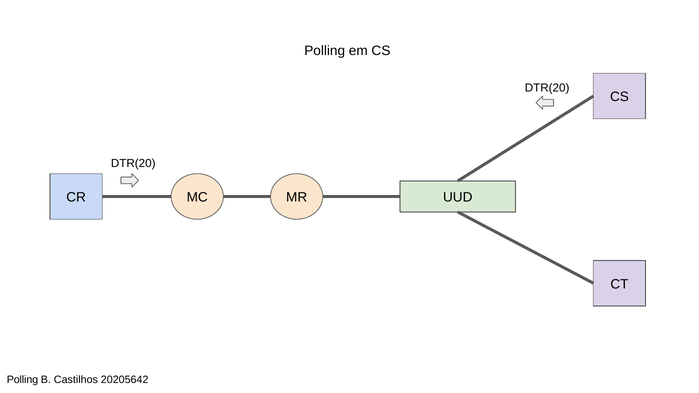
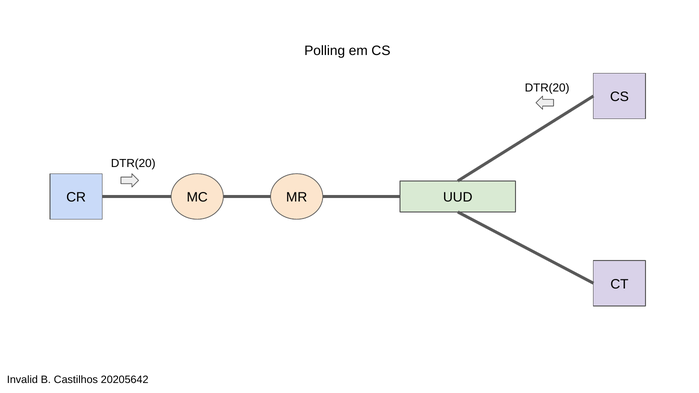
Polling at (22, 380): Polling -> Invalid
